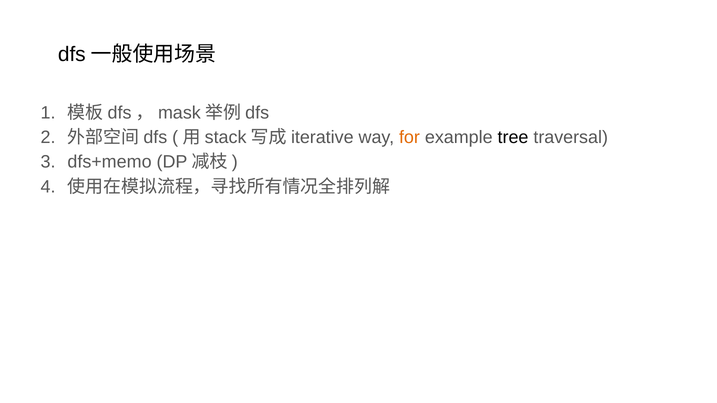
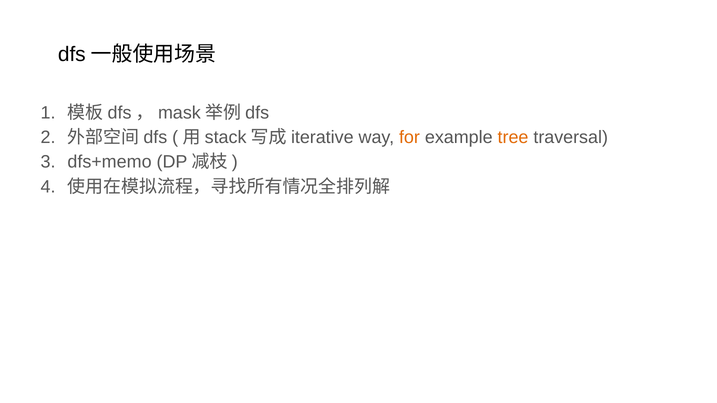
tree colour: black -> orange
